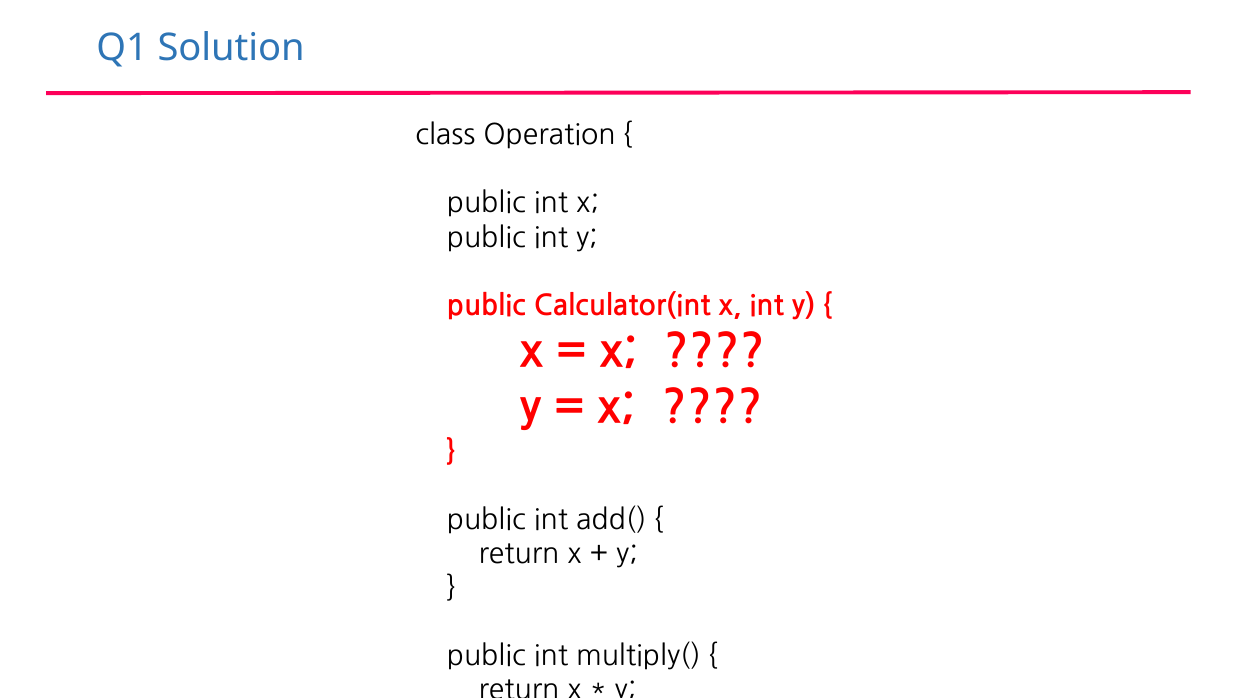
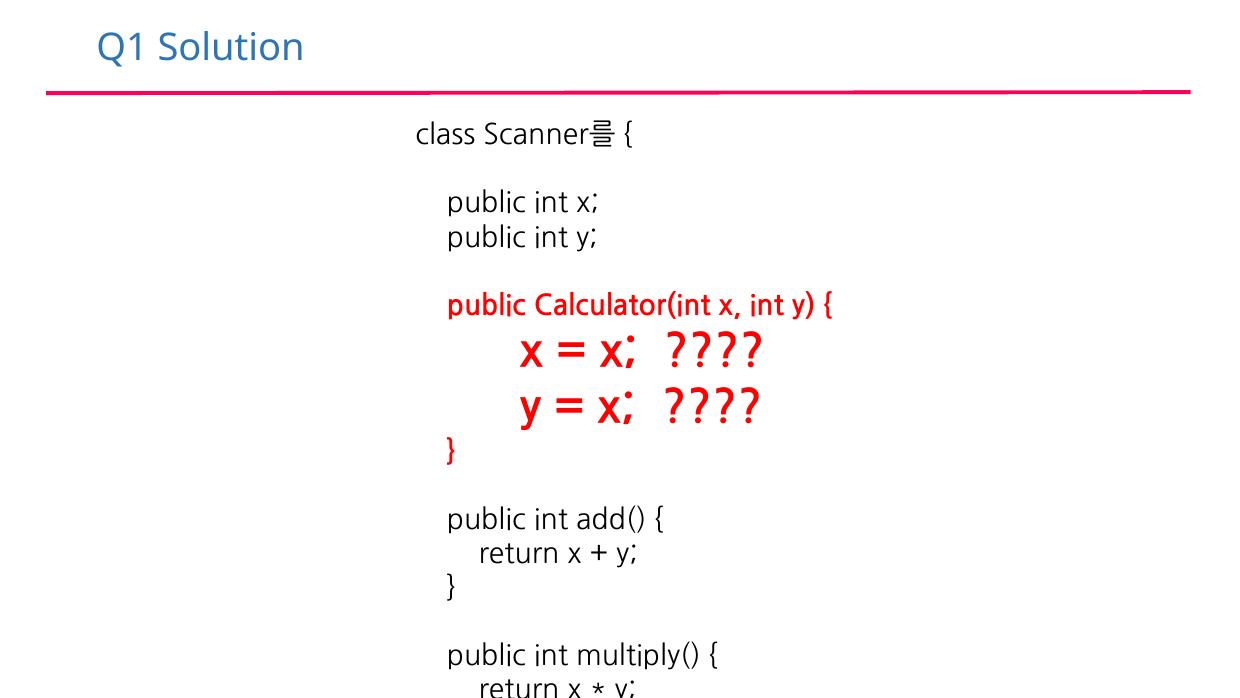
Operation: Operation -> Scanner를
